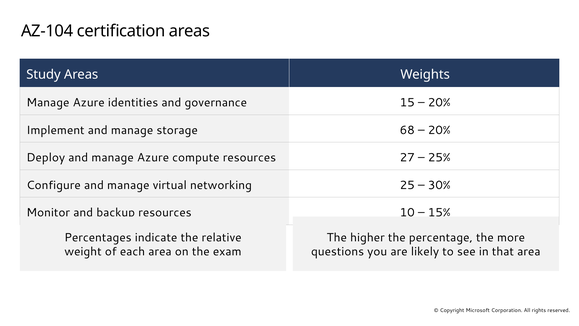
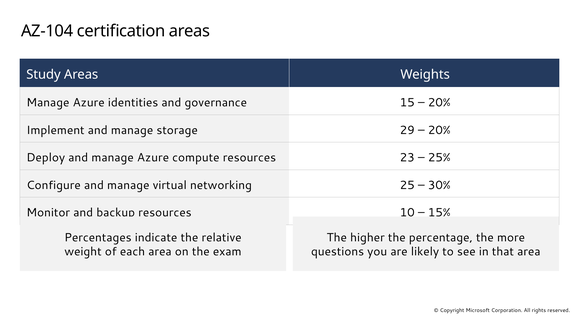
68: 68 -> 29
27: 27 -> 23
